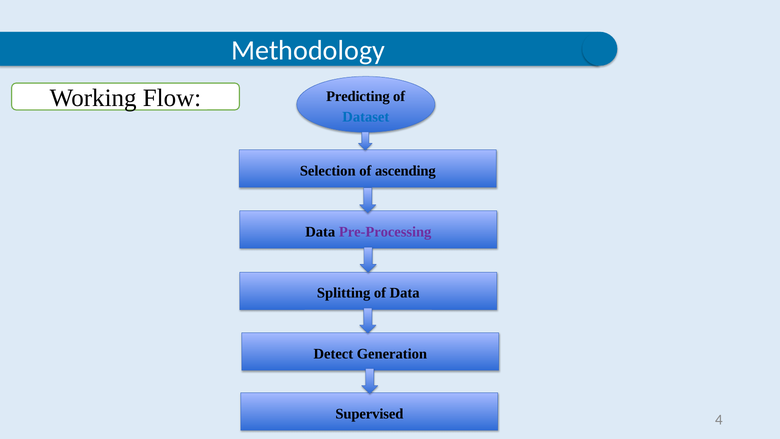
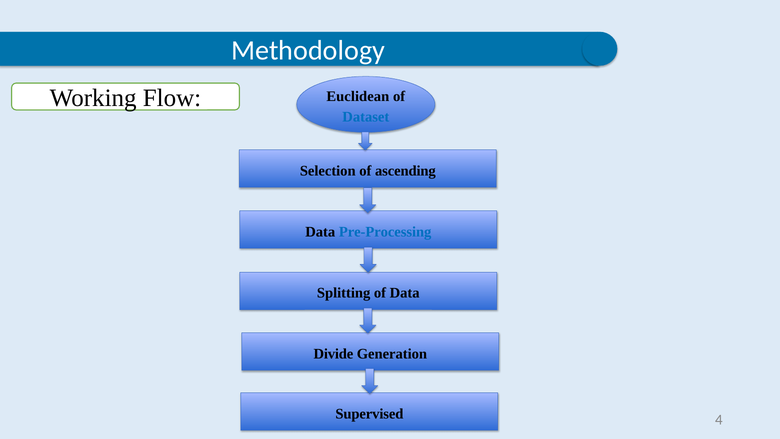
Predicting: Predicting -> Euclidean
Pre-Processing colour: purple -> blue
Detect: Detect -> Divide
